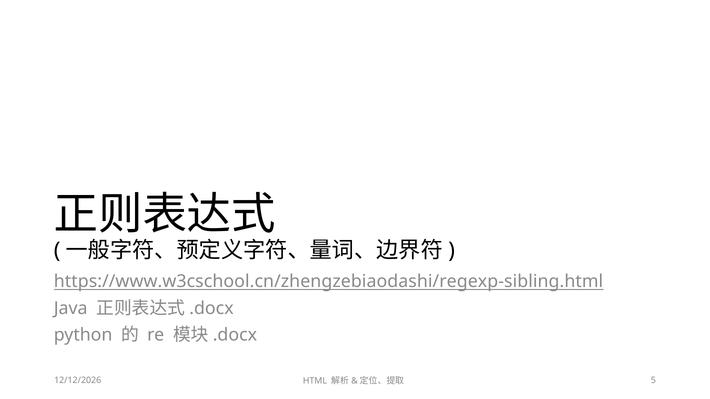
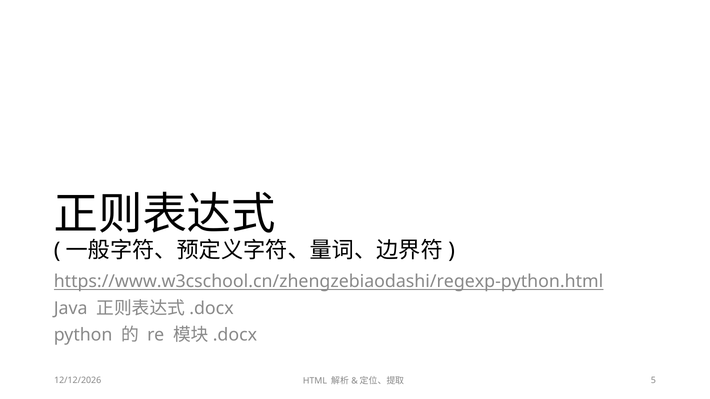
https://www.w3cschool.cn/zhengzebiaodashi/regexp-sibling.html: https://www.w3cschool.cn/zhengzebiaodashi/regexp-sibling.html -> https://www.w3cschool.cn/zhengzebiaodashi/regexp-python.html
